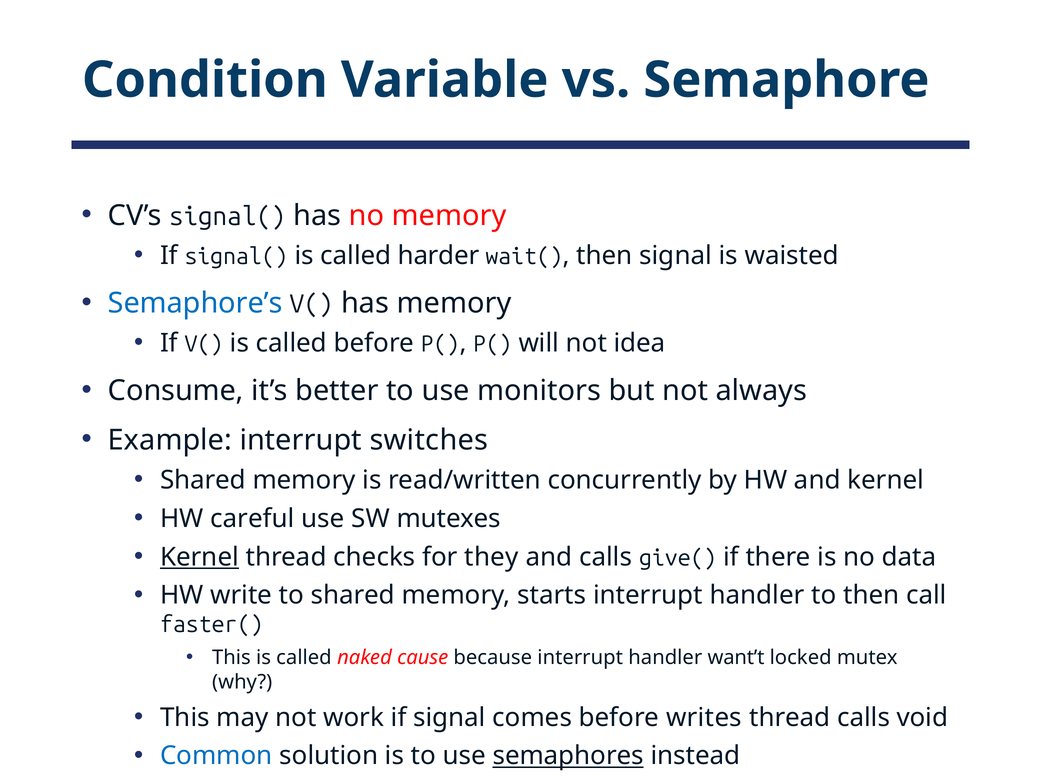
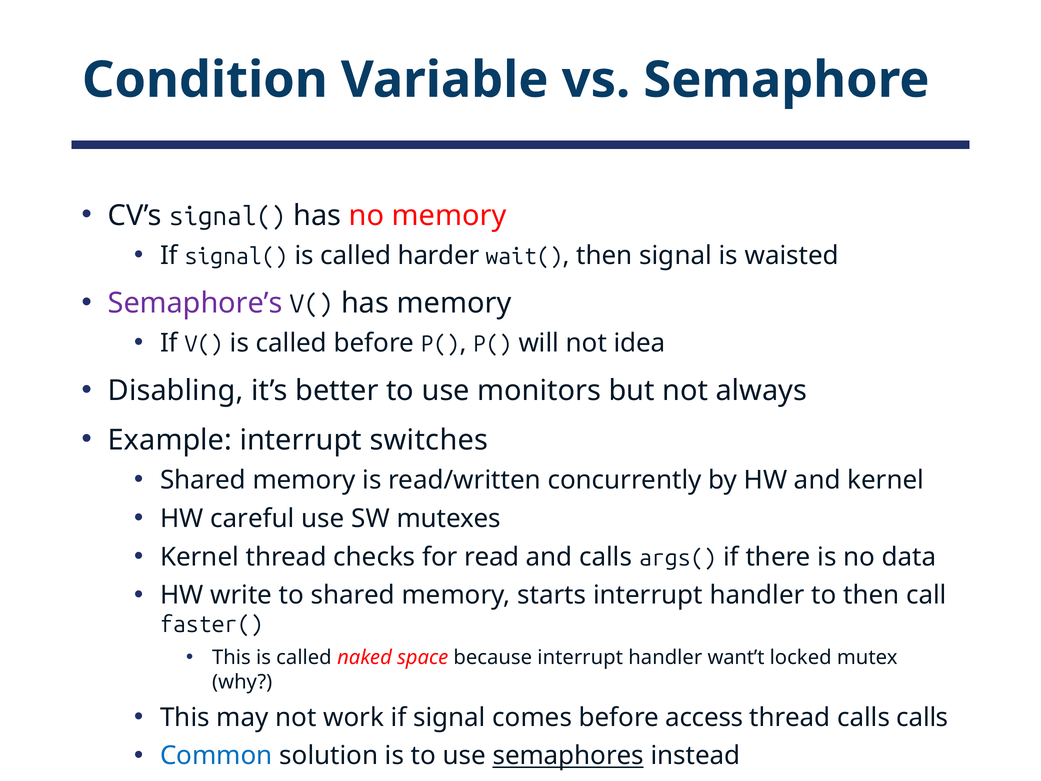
Semaphore’s colour: blue -> purple
Consume: Consume -> Disabling
Kernel at (199, 557) underline: present -> none
they: they -> read
give(: give( -> args(
cause: cause -> space
writes: writes -> access
calls void: void -> calls
